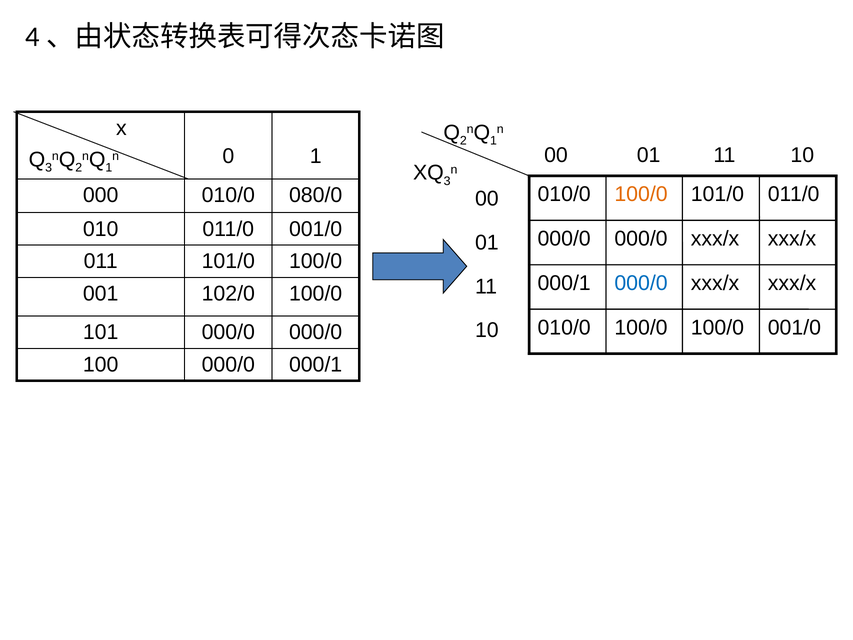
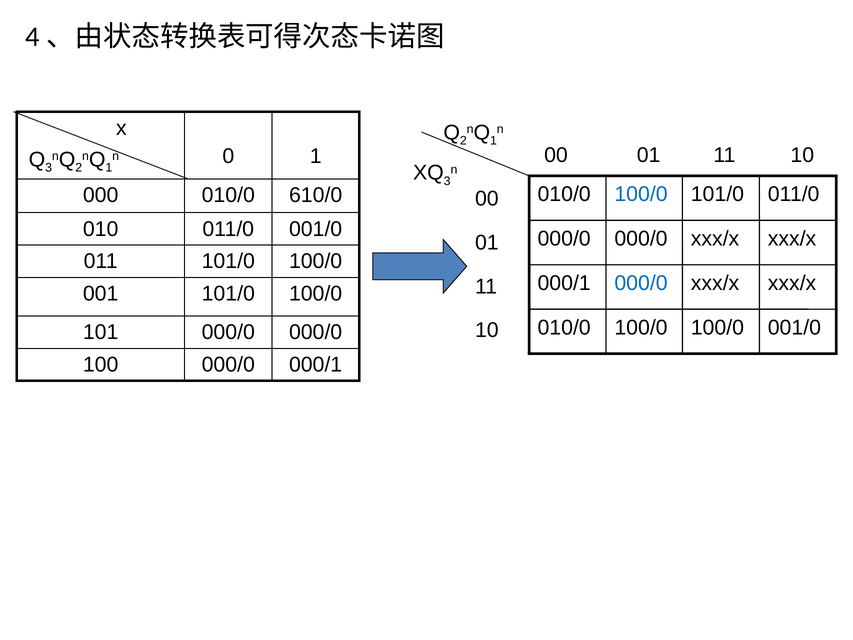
100/0 at (641, 194) colour: orange -> blue
080/0: 080/0 -> 610/0
001 102/0: 102/0 -> 101/0
